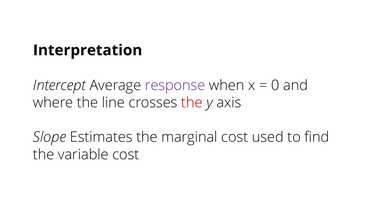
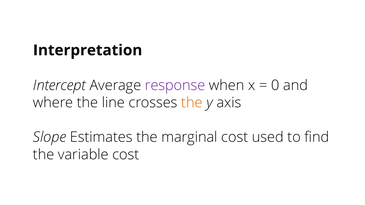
the at (192, 103) colour: red -> orange
